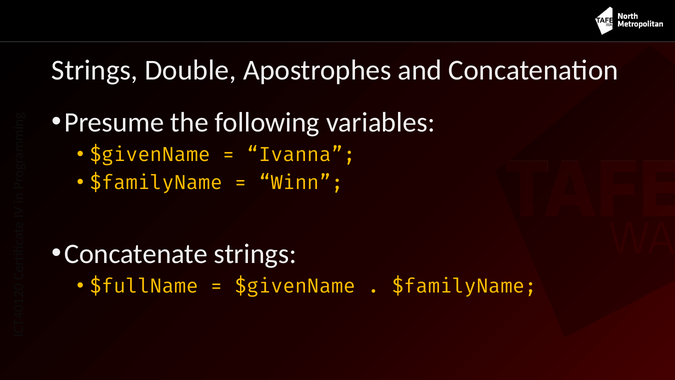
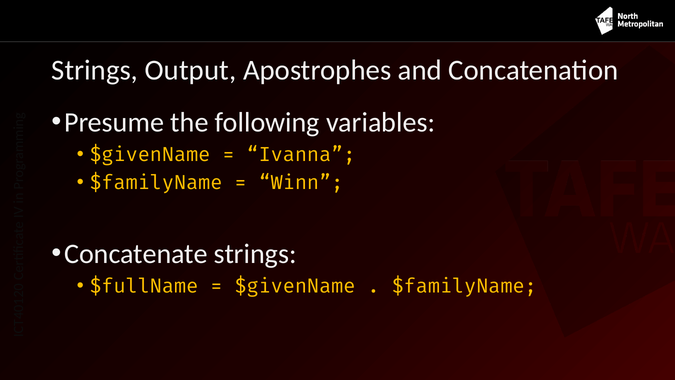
Double: Double -> Output
